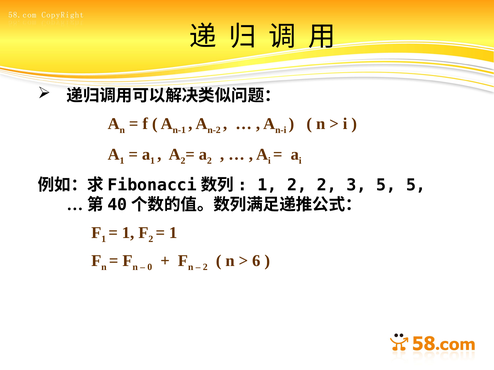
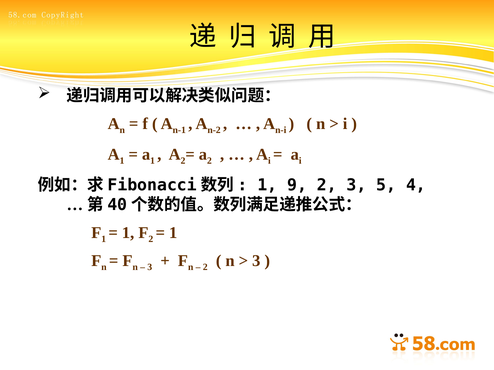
1 2: 2 -> 9
5 5: 5 -> 4
0 at (150, 267): 0 -> 3
6 at (256, 261): 6 -> 3
